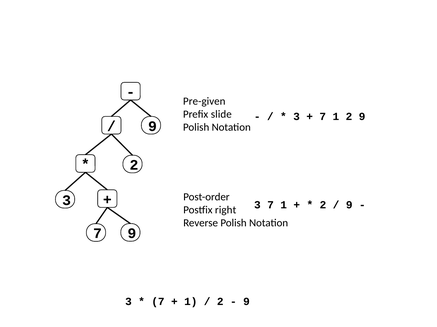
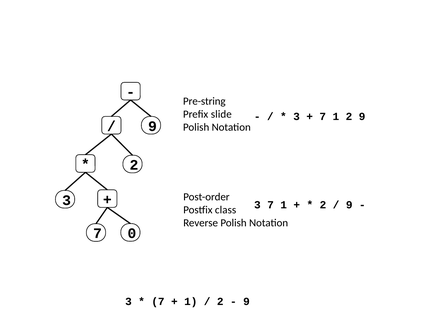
Pre-given: Pre-given -> Pre-string
right: right -> class
7 9: 9 -> 0
